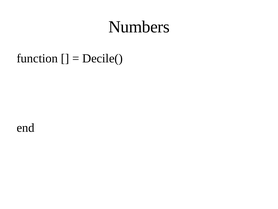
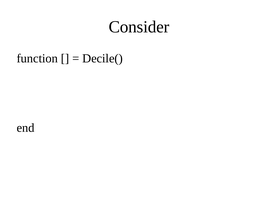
Numbers: Numbers -> Consider
